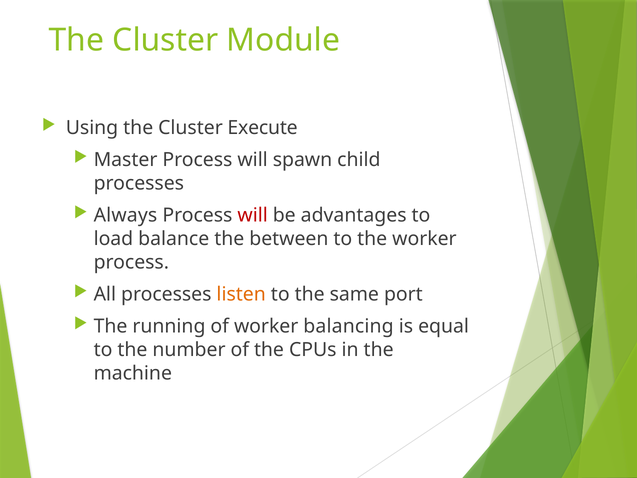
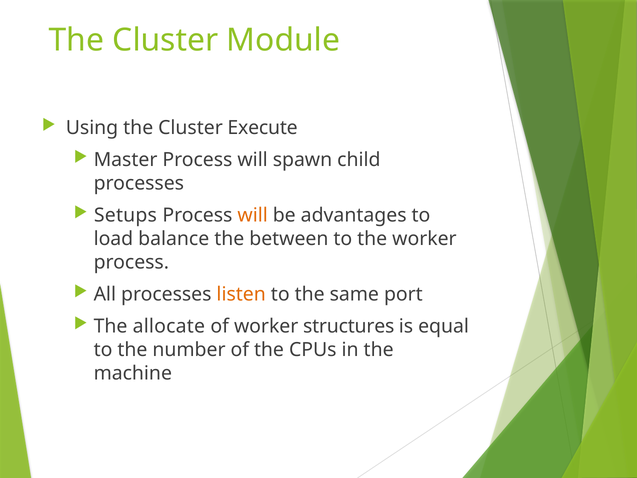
Always: Always -> Setups
will at (253, 215) colour: red -> orange
running: running -> allocate
balancing: balancing -> structures
